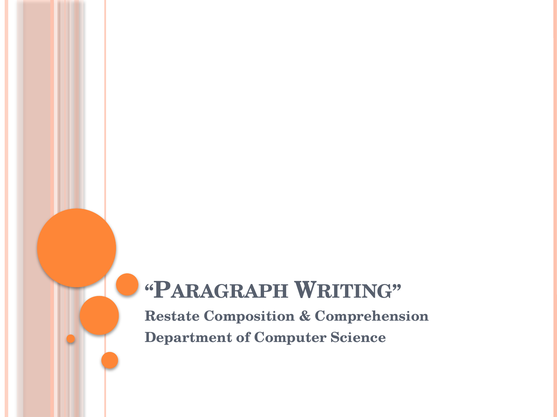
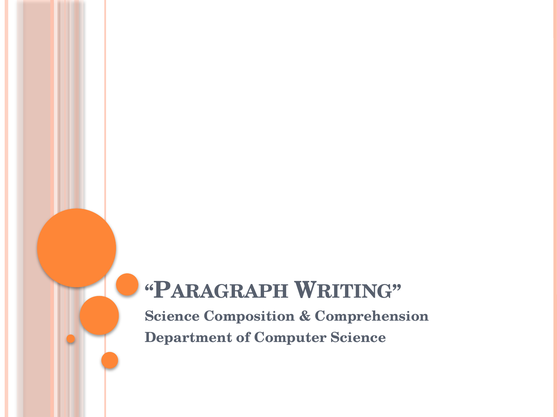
Restate at (172, 317): Restate -> Science
